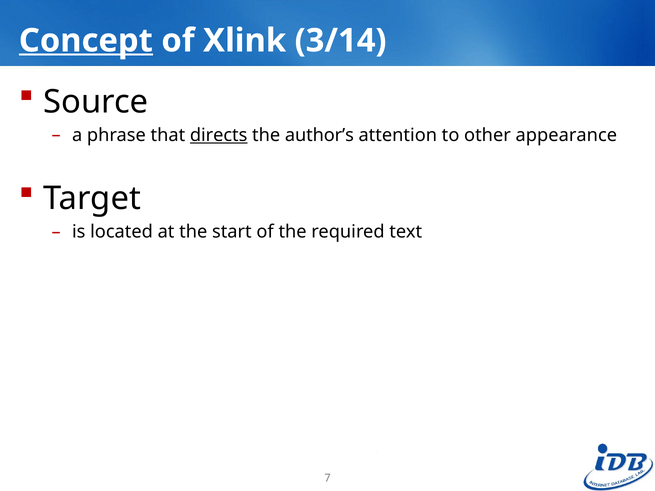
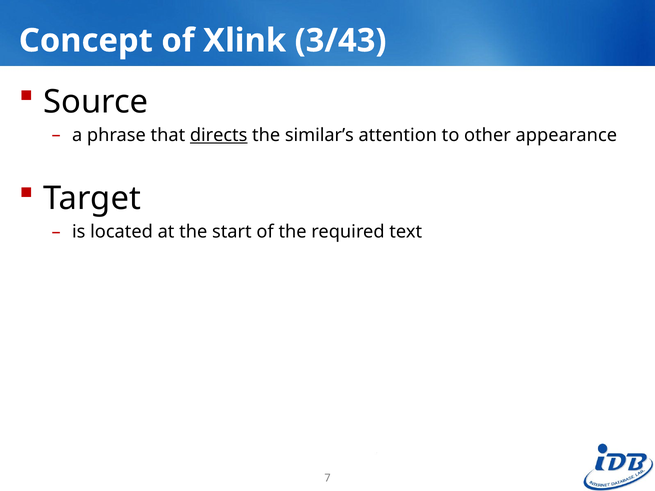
Concept underline: present -> none
3/14: 3/14 -> 3/43
author’s: author’s -> similar’s
